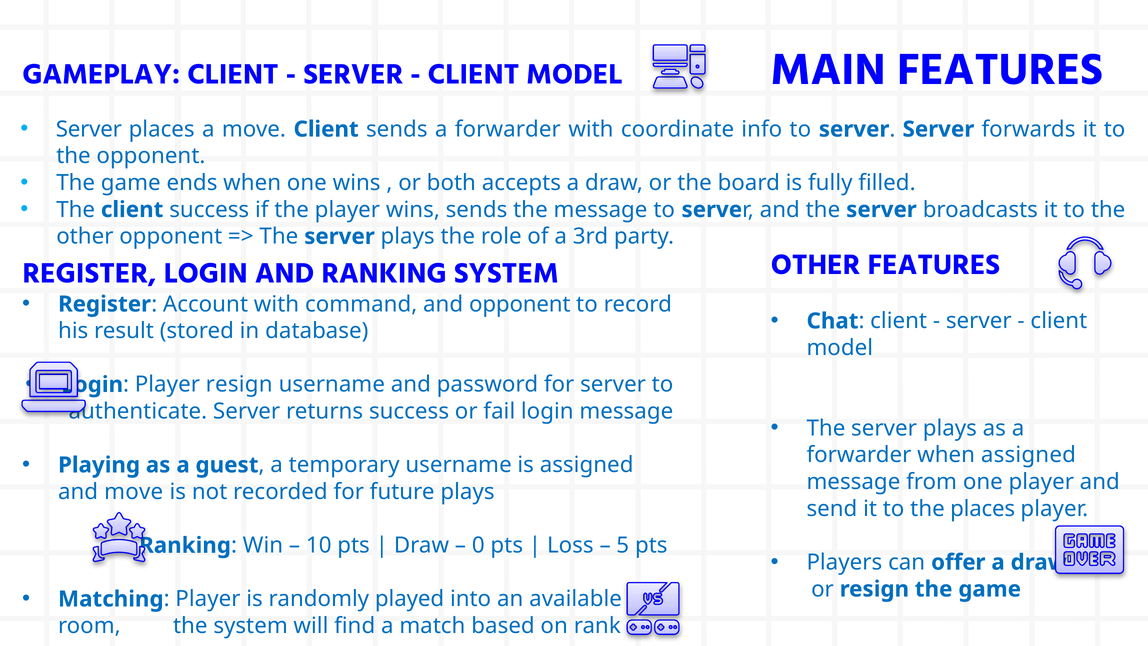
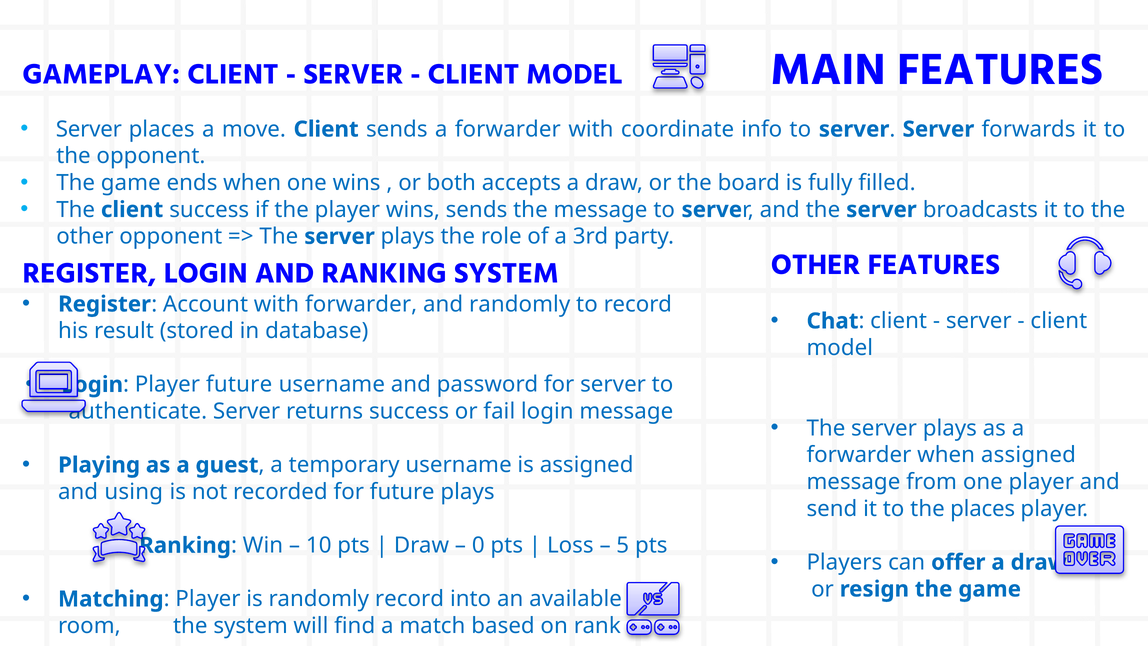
with command: command -> forwarder
and opponent: opponent -> randomly
Player resign: resign -> future
and move: move -> using
randomly played: played -> record
